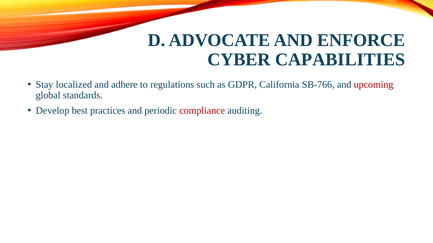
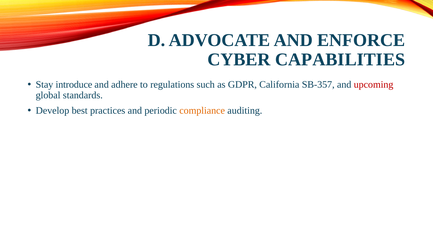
localized: localized -> introduce
SB‑766: SB‑766 -> SB‑357
compliance colour: red -> orange
